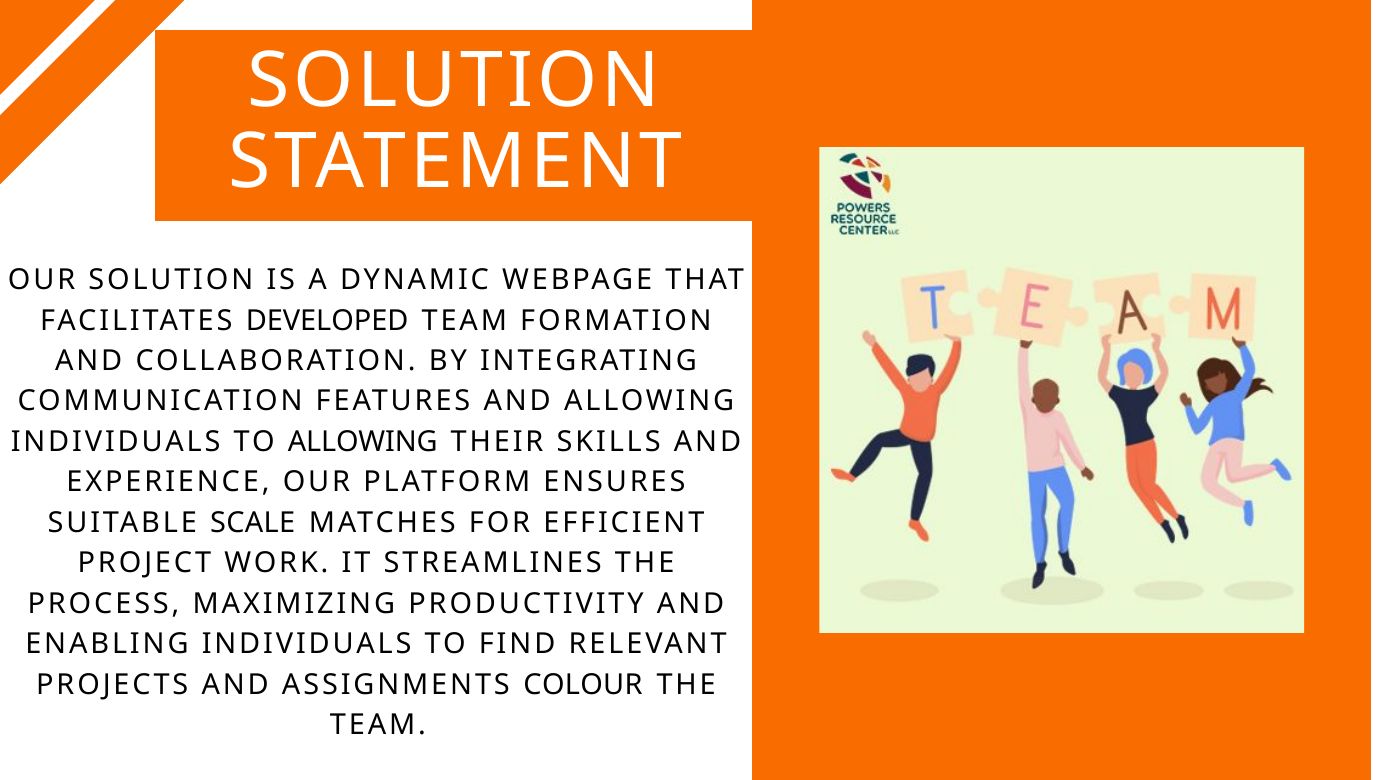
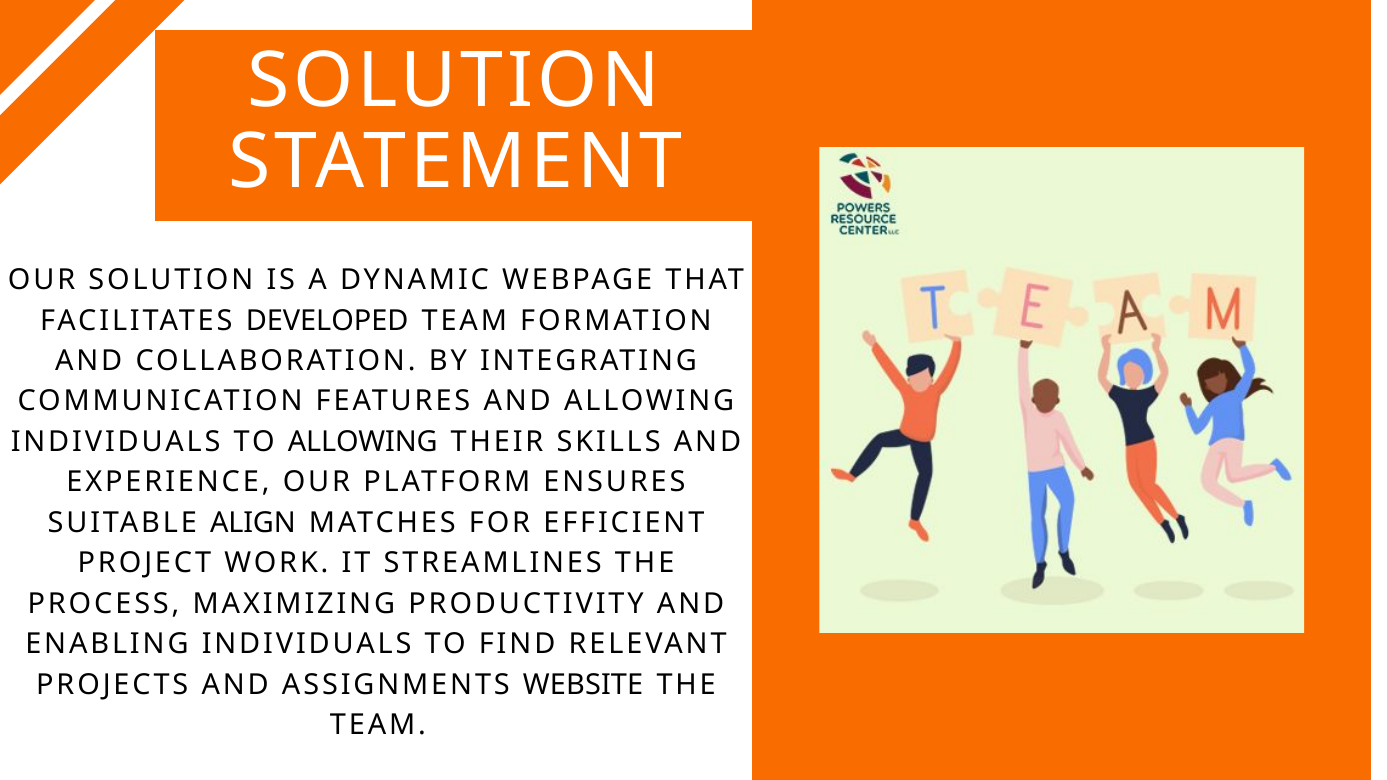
SCALE: SCALE -> ALIGN
COLOUR: COLOUR -> WEBSITE
